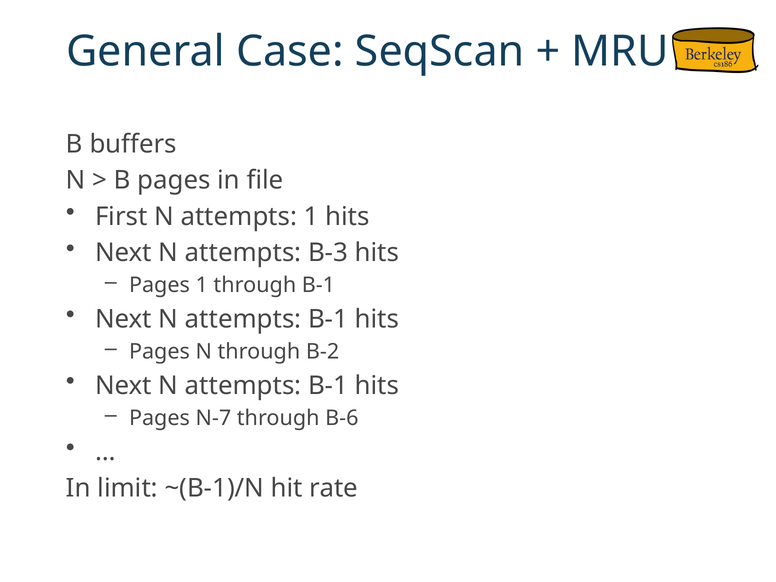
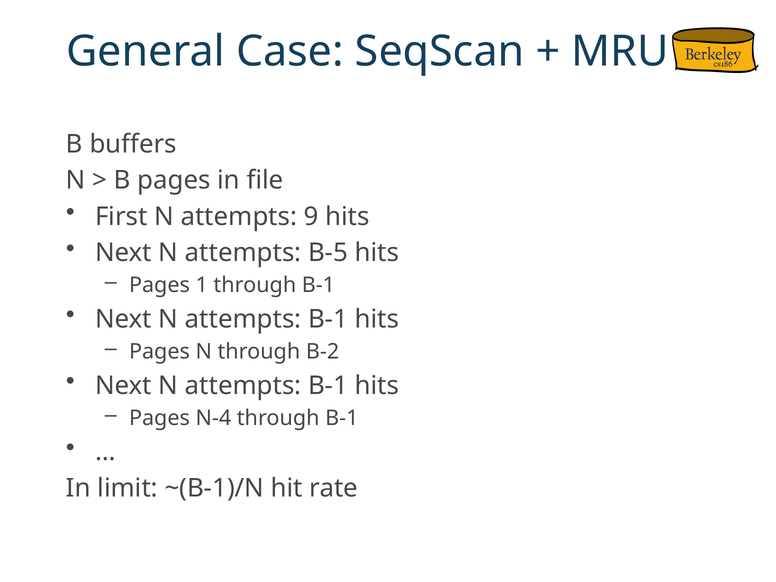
attempts 1: 1 -> 9
B-3: B-3 -> B-5
N-7: N-7 -> N-4
B-6 at (342, 418): B-6 -> B-1
